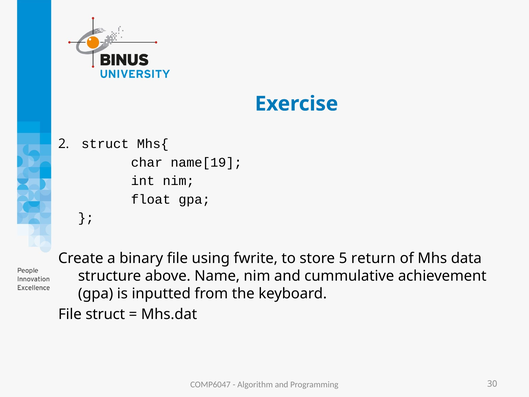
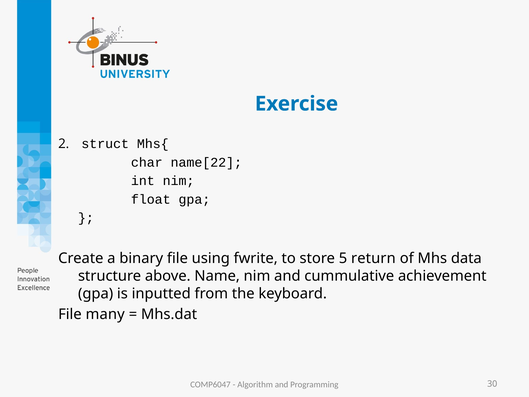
name[19: name[19 -> name[22
File struct: struct -> many
